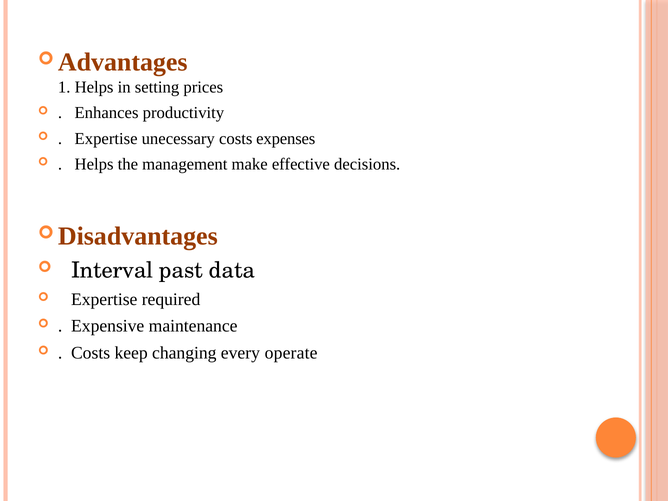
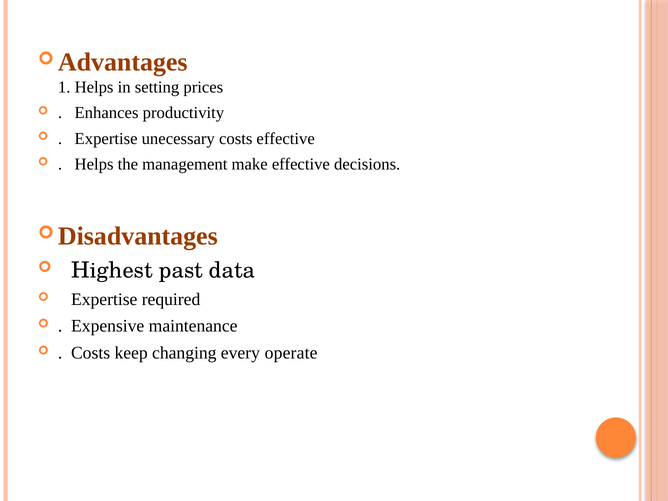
costs expenses: expenses -> effective
Interval: Interval -> Highest
